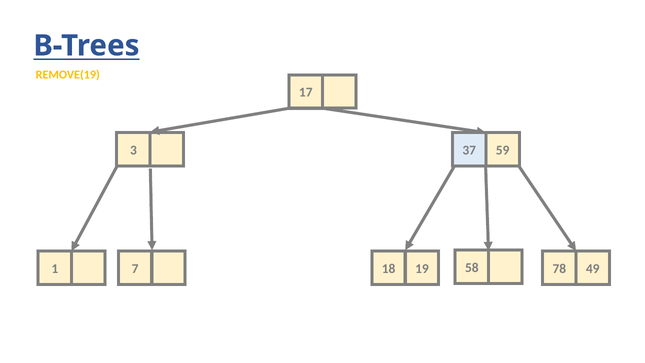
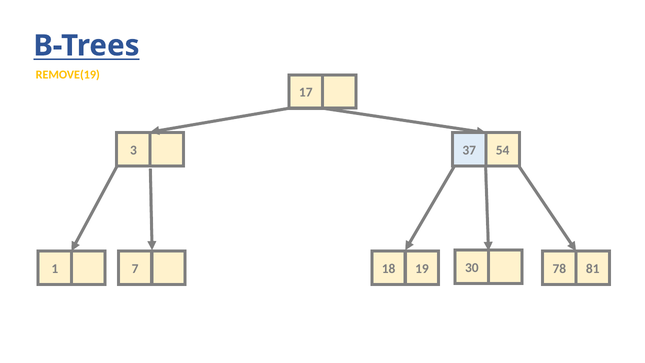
59: 59 -> 54
58: 58 -> 30
49: 49 -> 81
